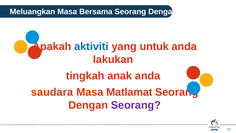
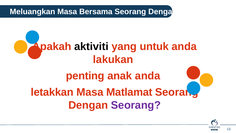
aktiviti colour: blue -> black
tingkah: tingkah -> penting
saudara: saudara -> letakkan
